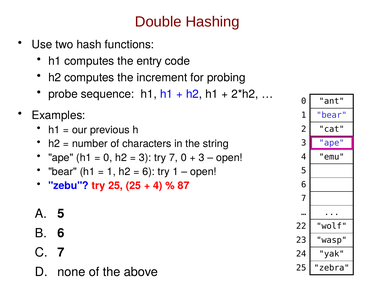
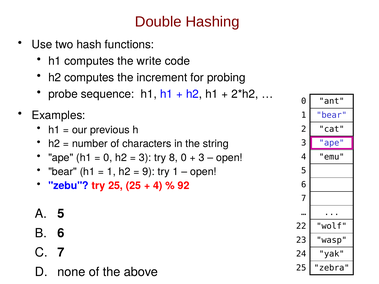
entry: entry -> write
try 7: 7 -> 8
6 at (149, 172): 6 -> 9
87: 87 -> 92
